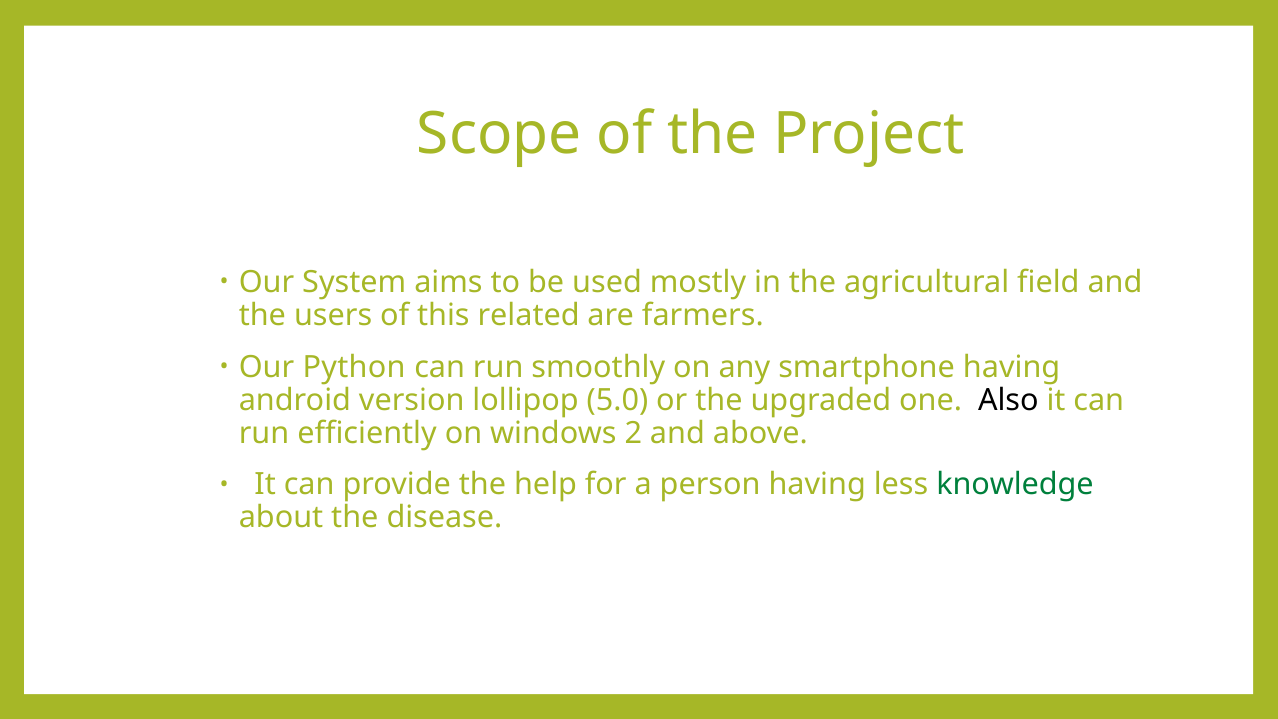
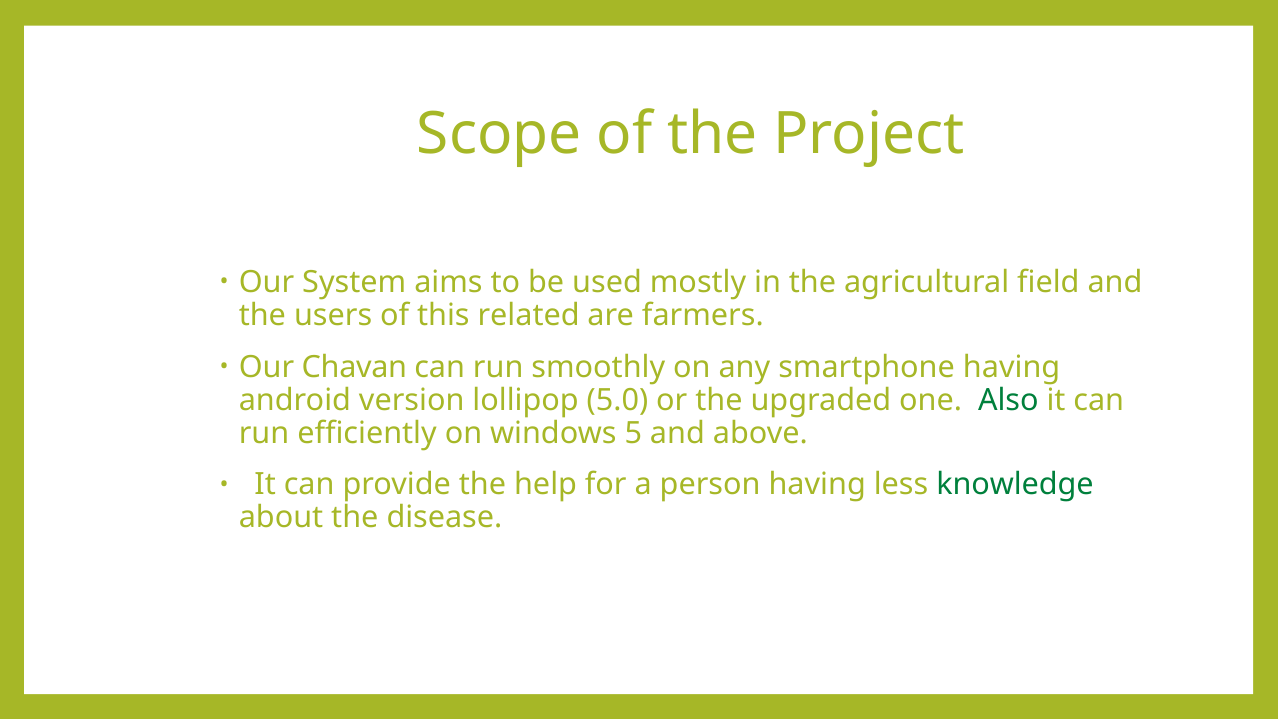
Python: Python -> Chavan
Also colour: black -> green
2: 2 -> 5
